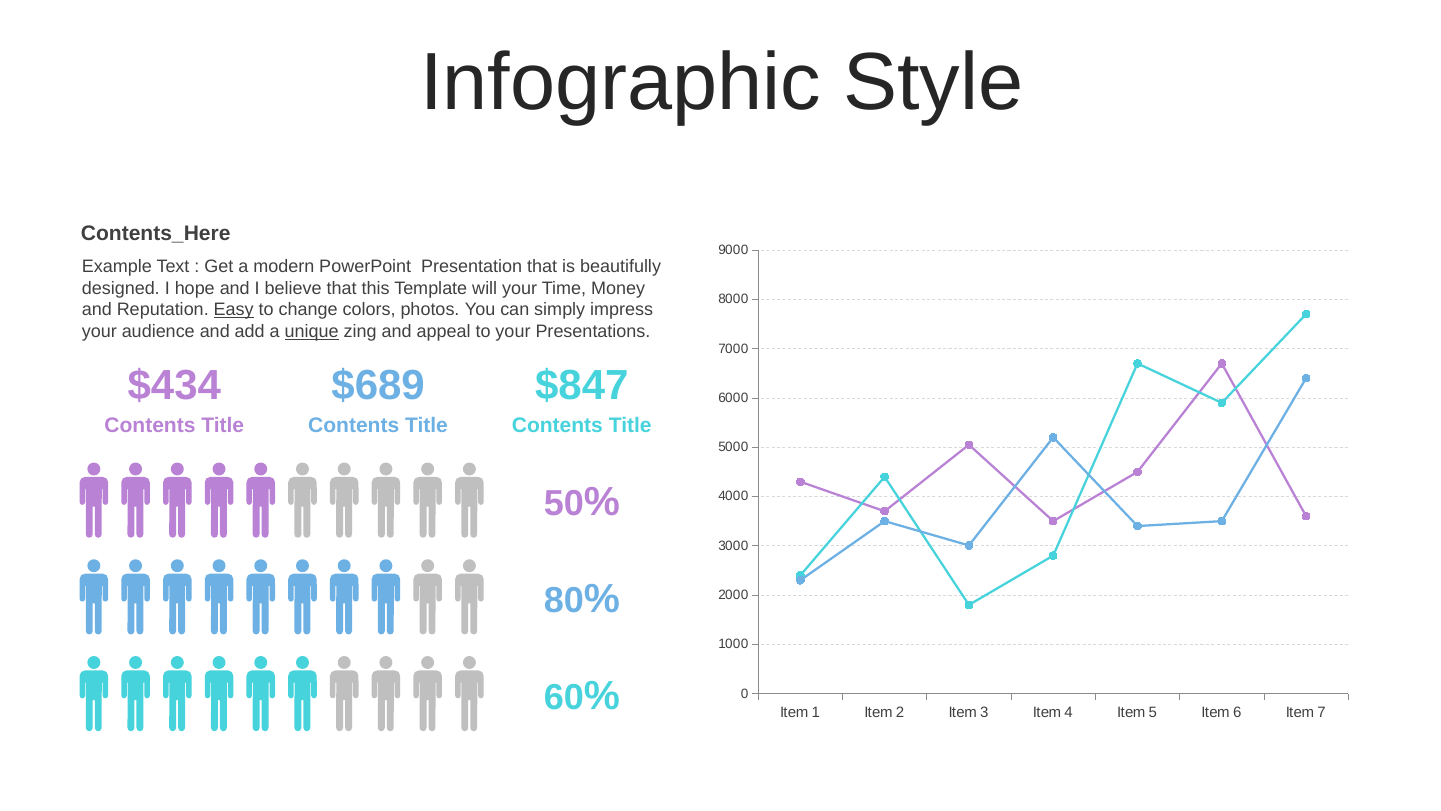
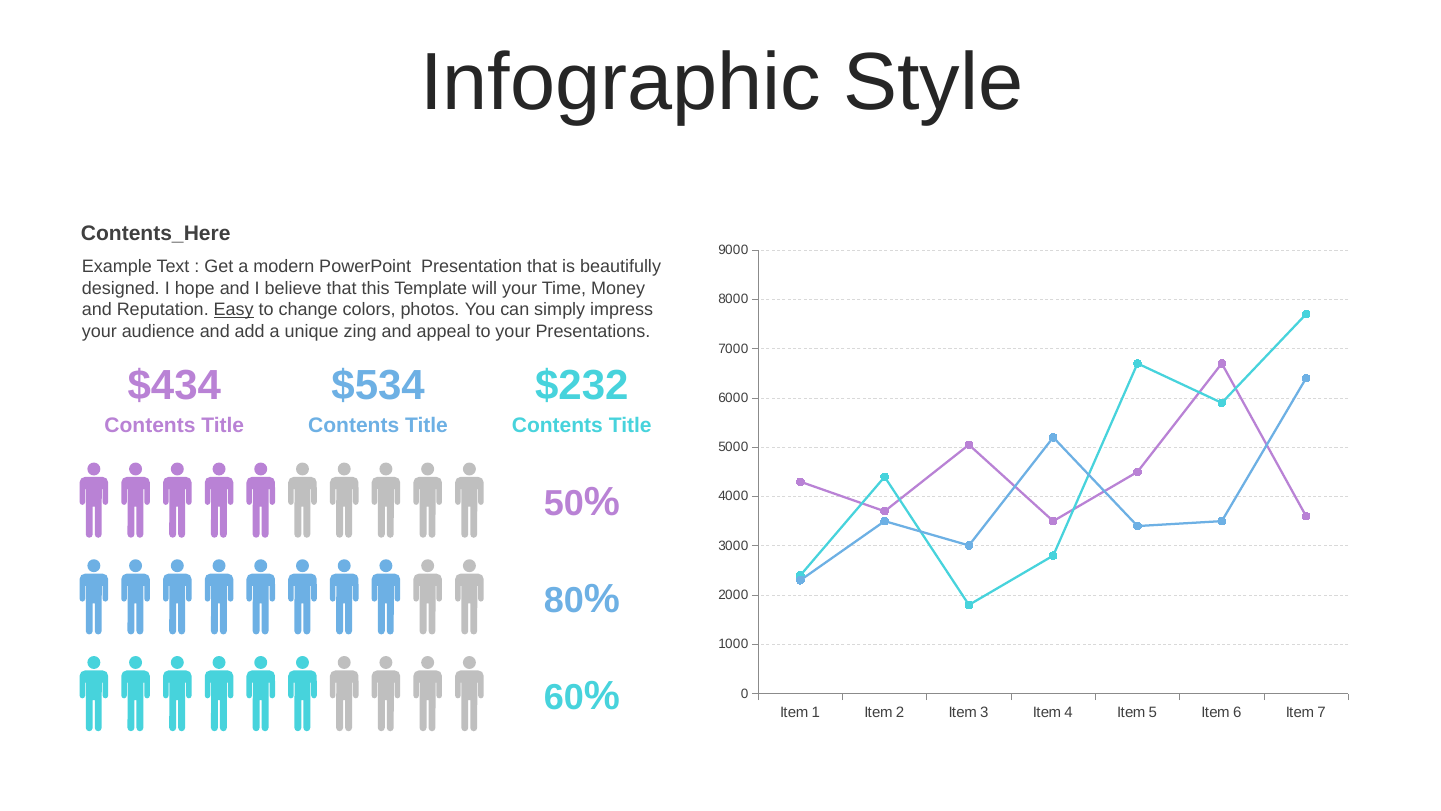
unique underline: present -> none
$689: $689 -> $534
$847: $847 -> $232
